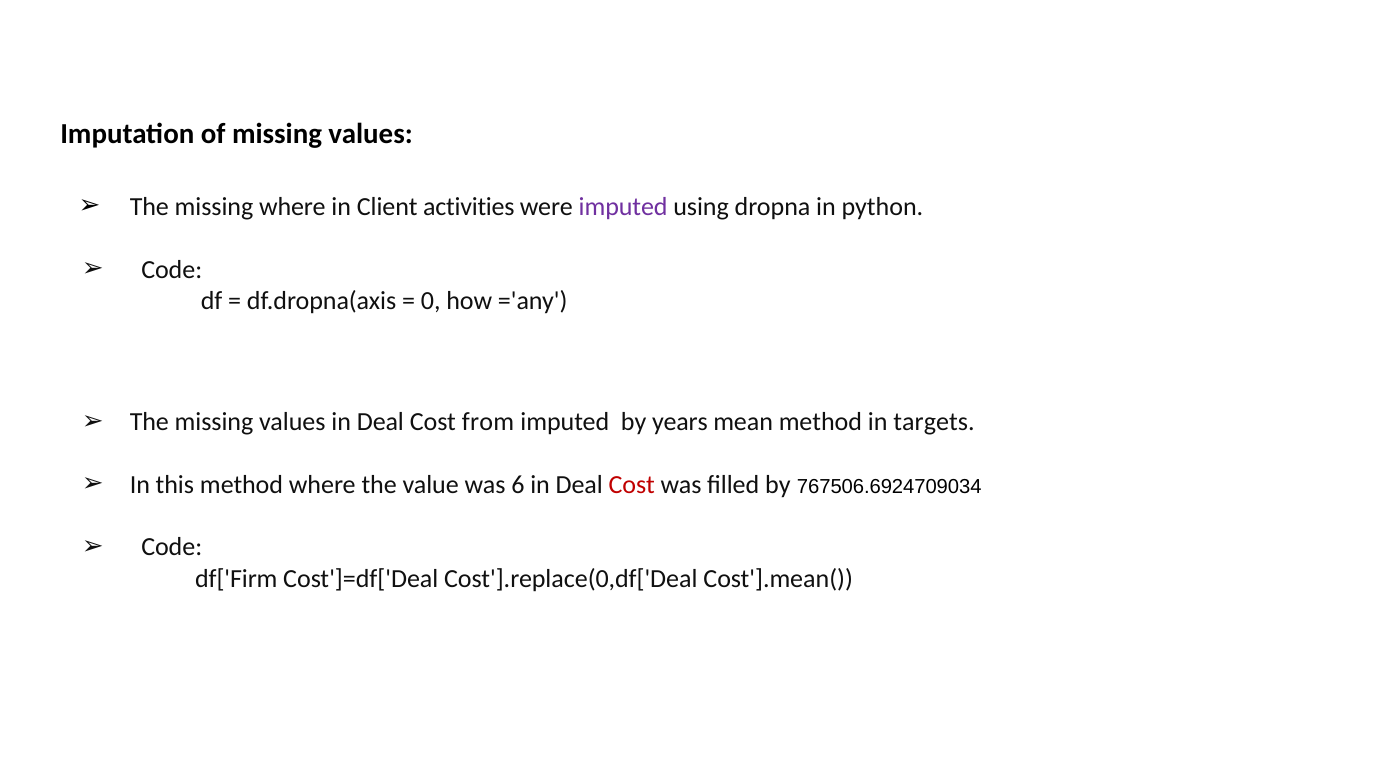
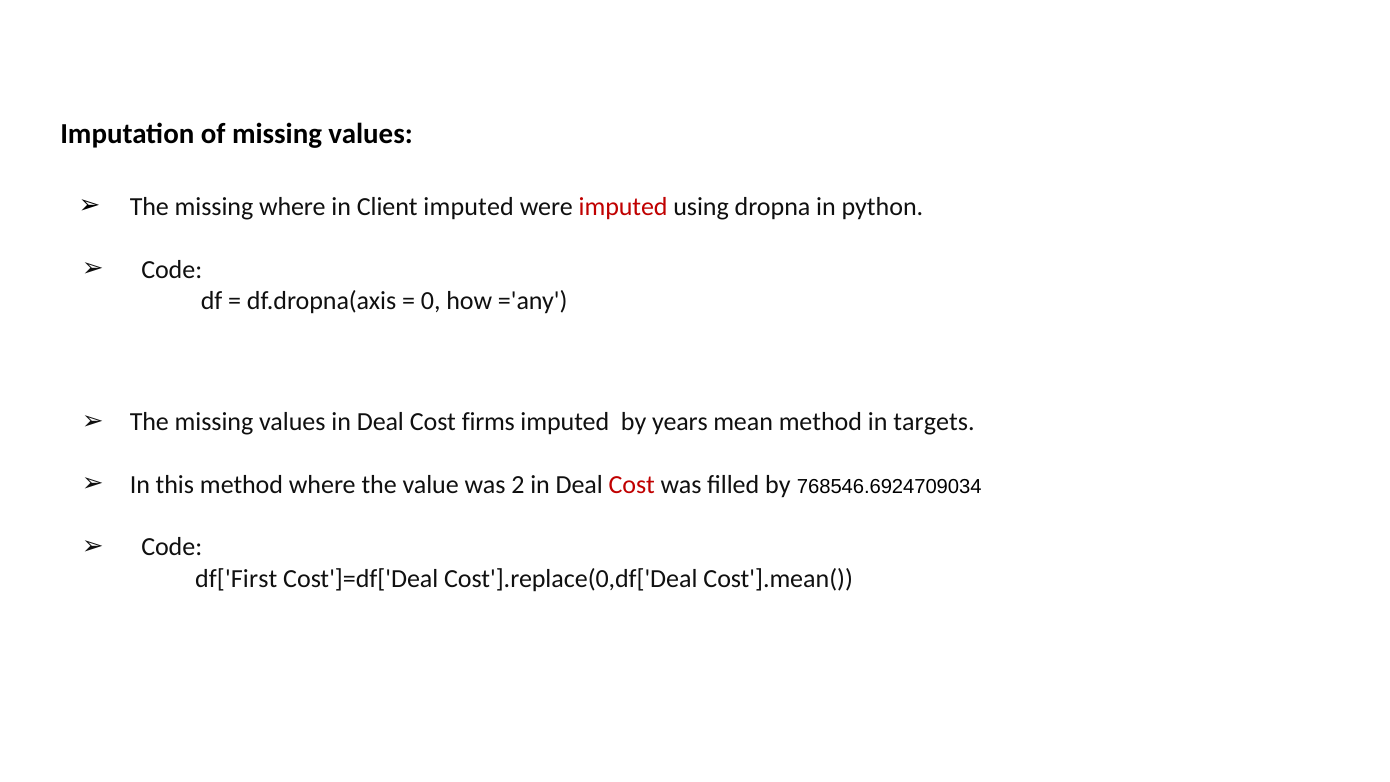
Client activities: activities -> imputed
imputed at (623, 207) colour: purple -> red
from: from -> firms
6: 6 -> 2
767506.6924709034: 767506.6924709034 -> 768546.6924709034
df['Firm: df['Firm -> df['First
